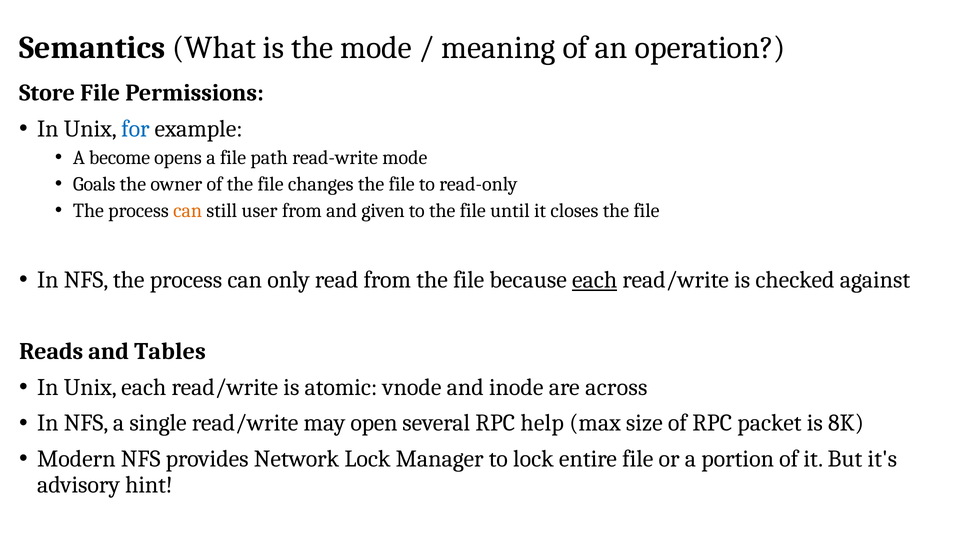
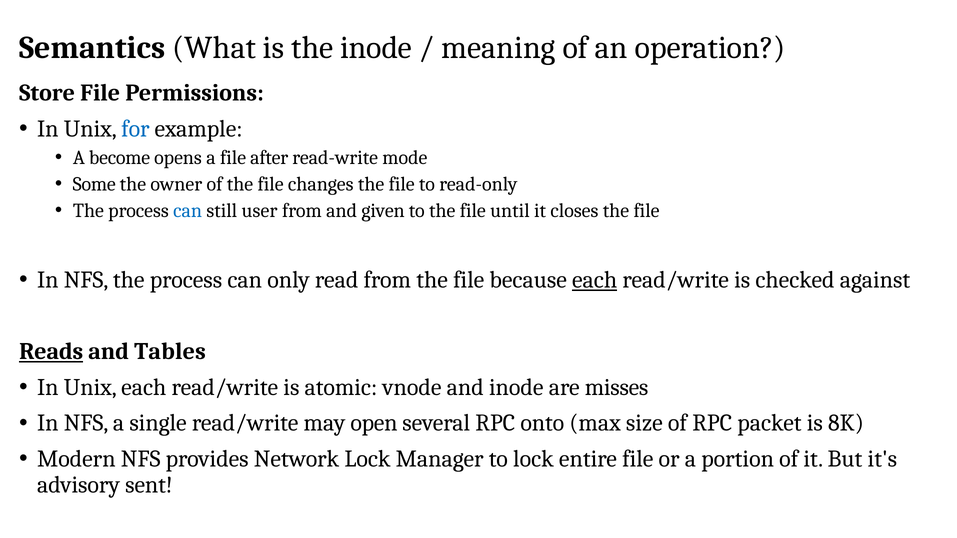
the mode: mode -> inode
path: path -> after
Goals: Goals -> Some
can at (188, 211) colour: orange -> blue
Reads underline: none -> present
across: across -> misses
help: help -> onto
hint: hint -> sent
